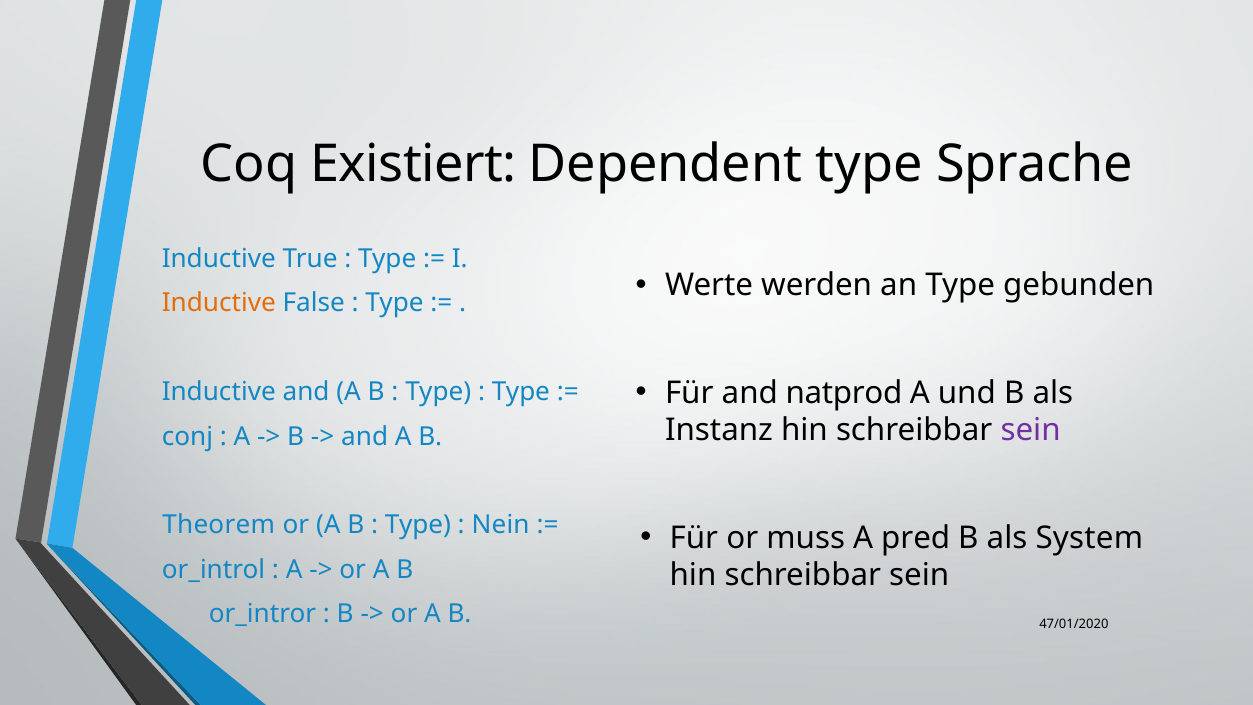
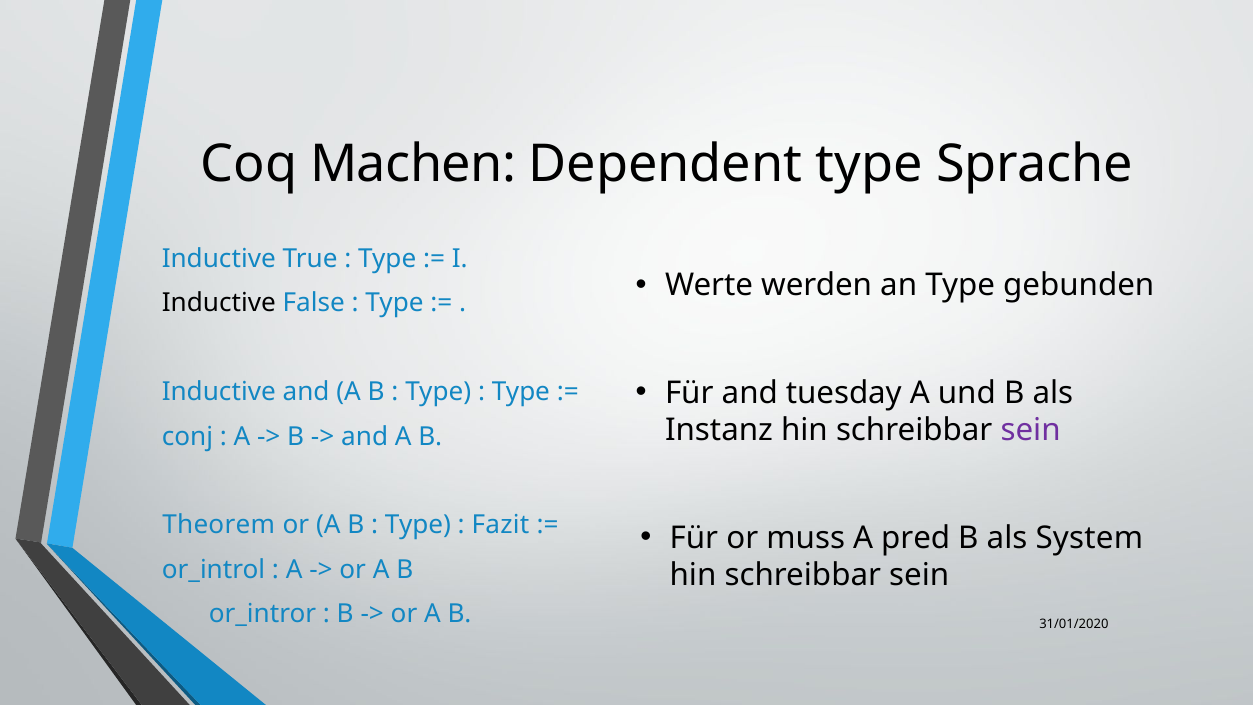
Existiert: Existiert -> Machen
Inductive at (219, 303) colour: orange -> black
natprod: natprod -> tuesday
Nein: Nein -> Fazit
47/01/2020: 47/01/2020 -> 31/01/2020
